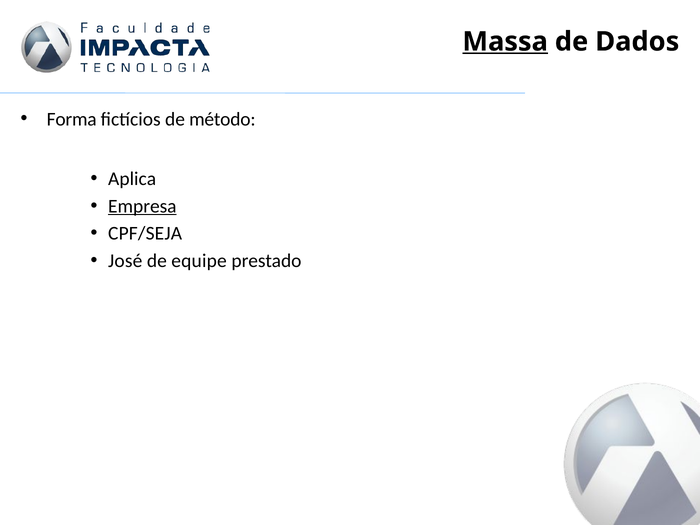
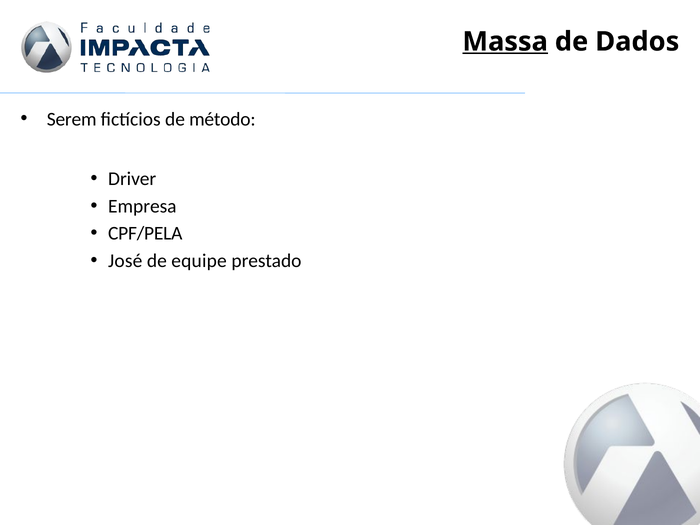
Forma: Forma -> Serem
Aplica: Aplica -> Driver
Empresa underline: present -> none
CPF/SEJA: CPF/SEJA -> CPF/PELA
